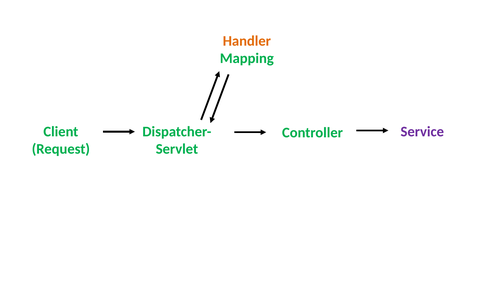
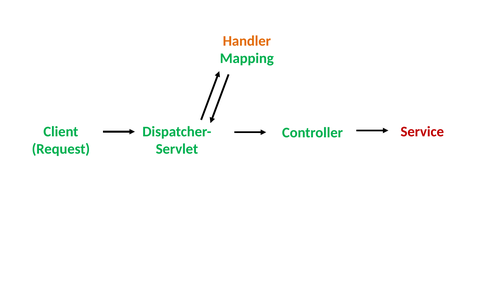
Service colour: purple -> red
